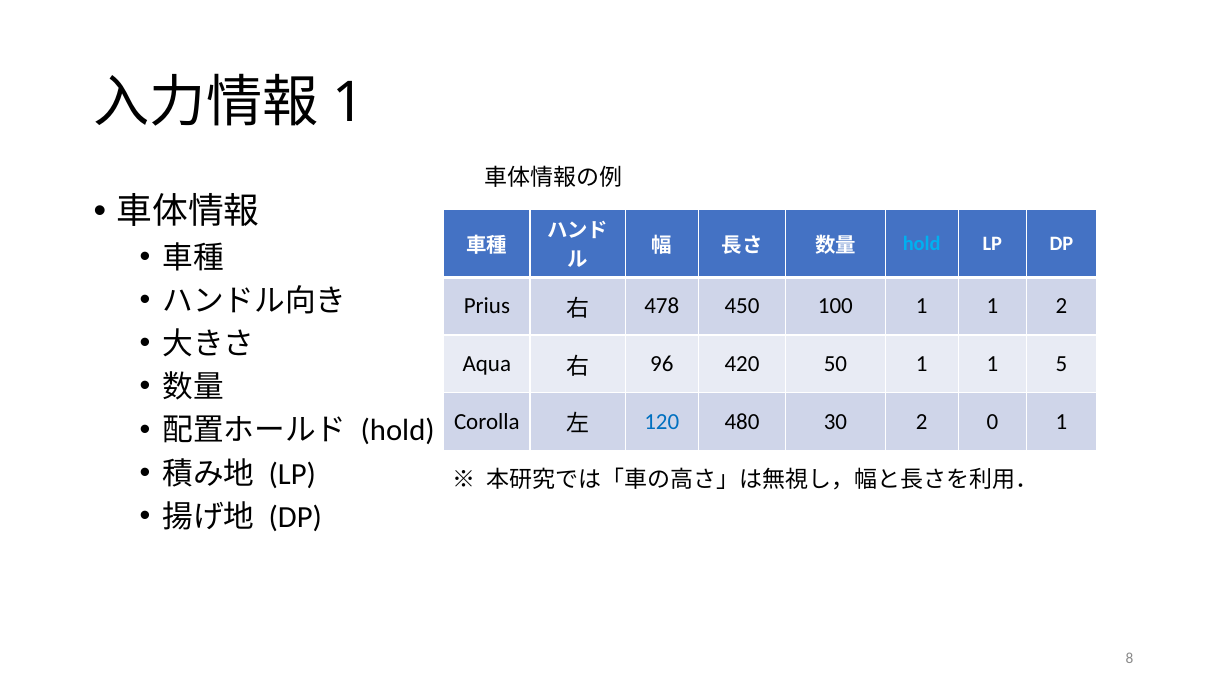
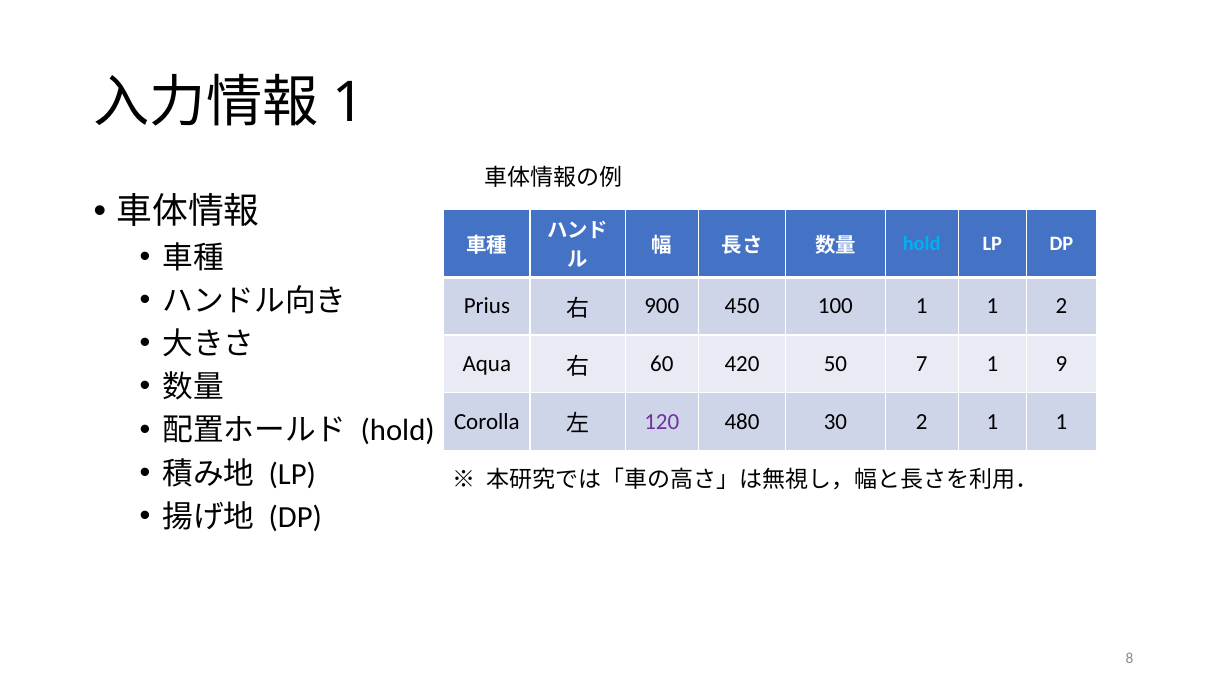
478: 478 -> 900
96: 96 -> 60
50 1: 1 -> 7
5: 5 -> 9
120 colour: blue -> purple
2 0: 0 -> 1
